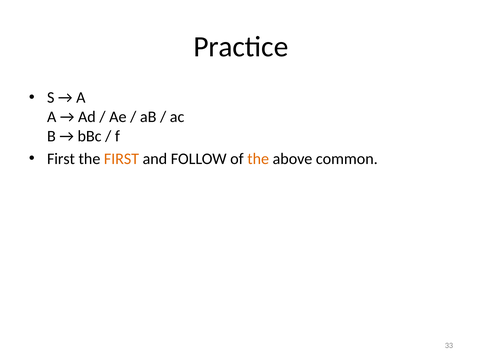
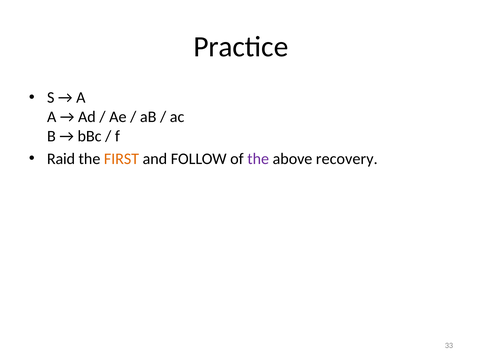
First at (61, 159): First -> Raid
the at (258, 159) colour: orange -> purple
common: common -> recovery
